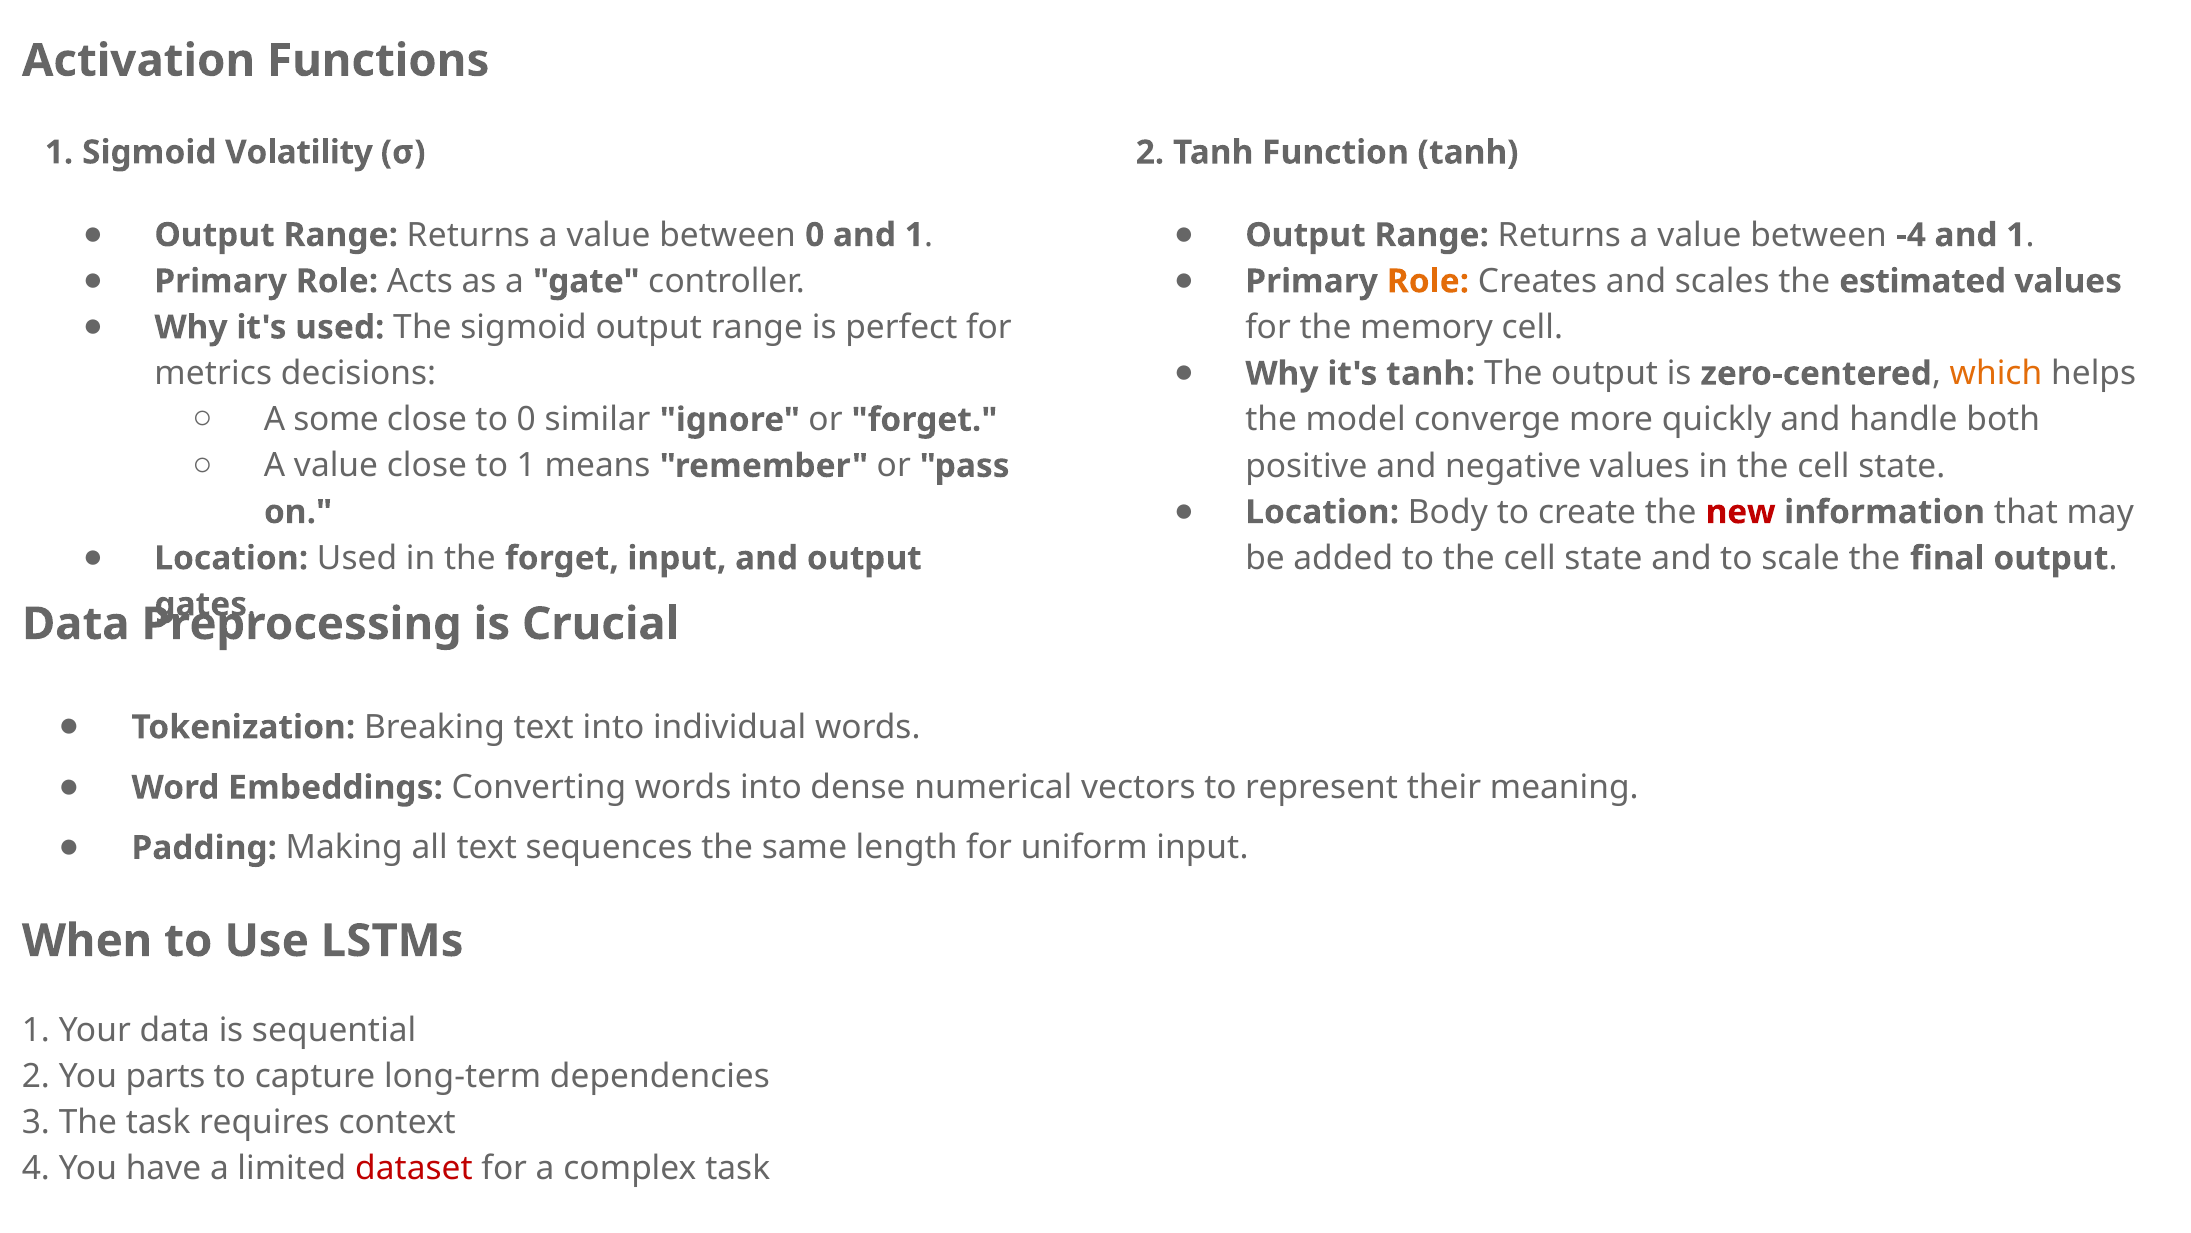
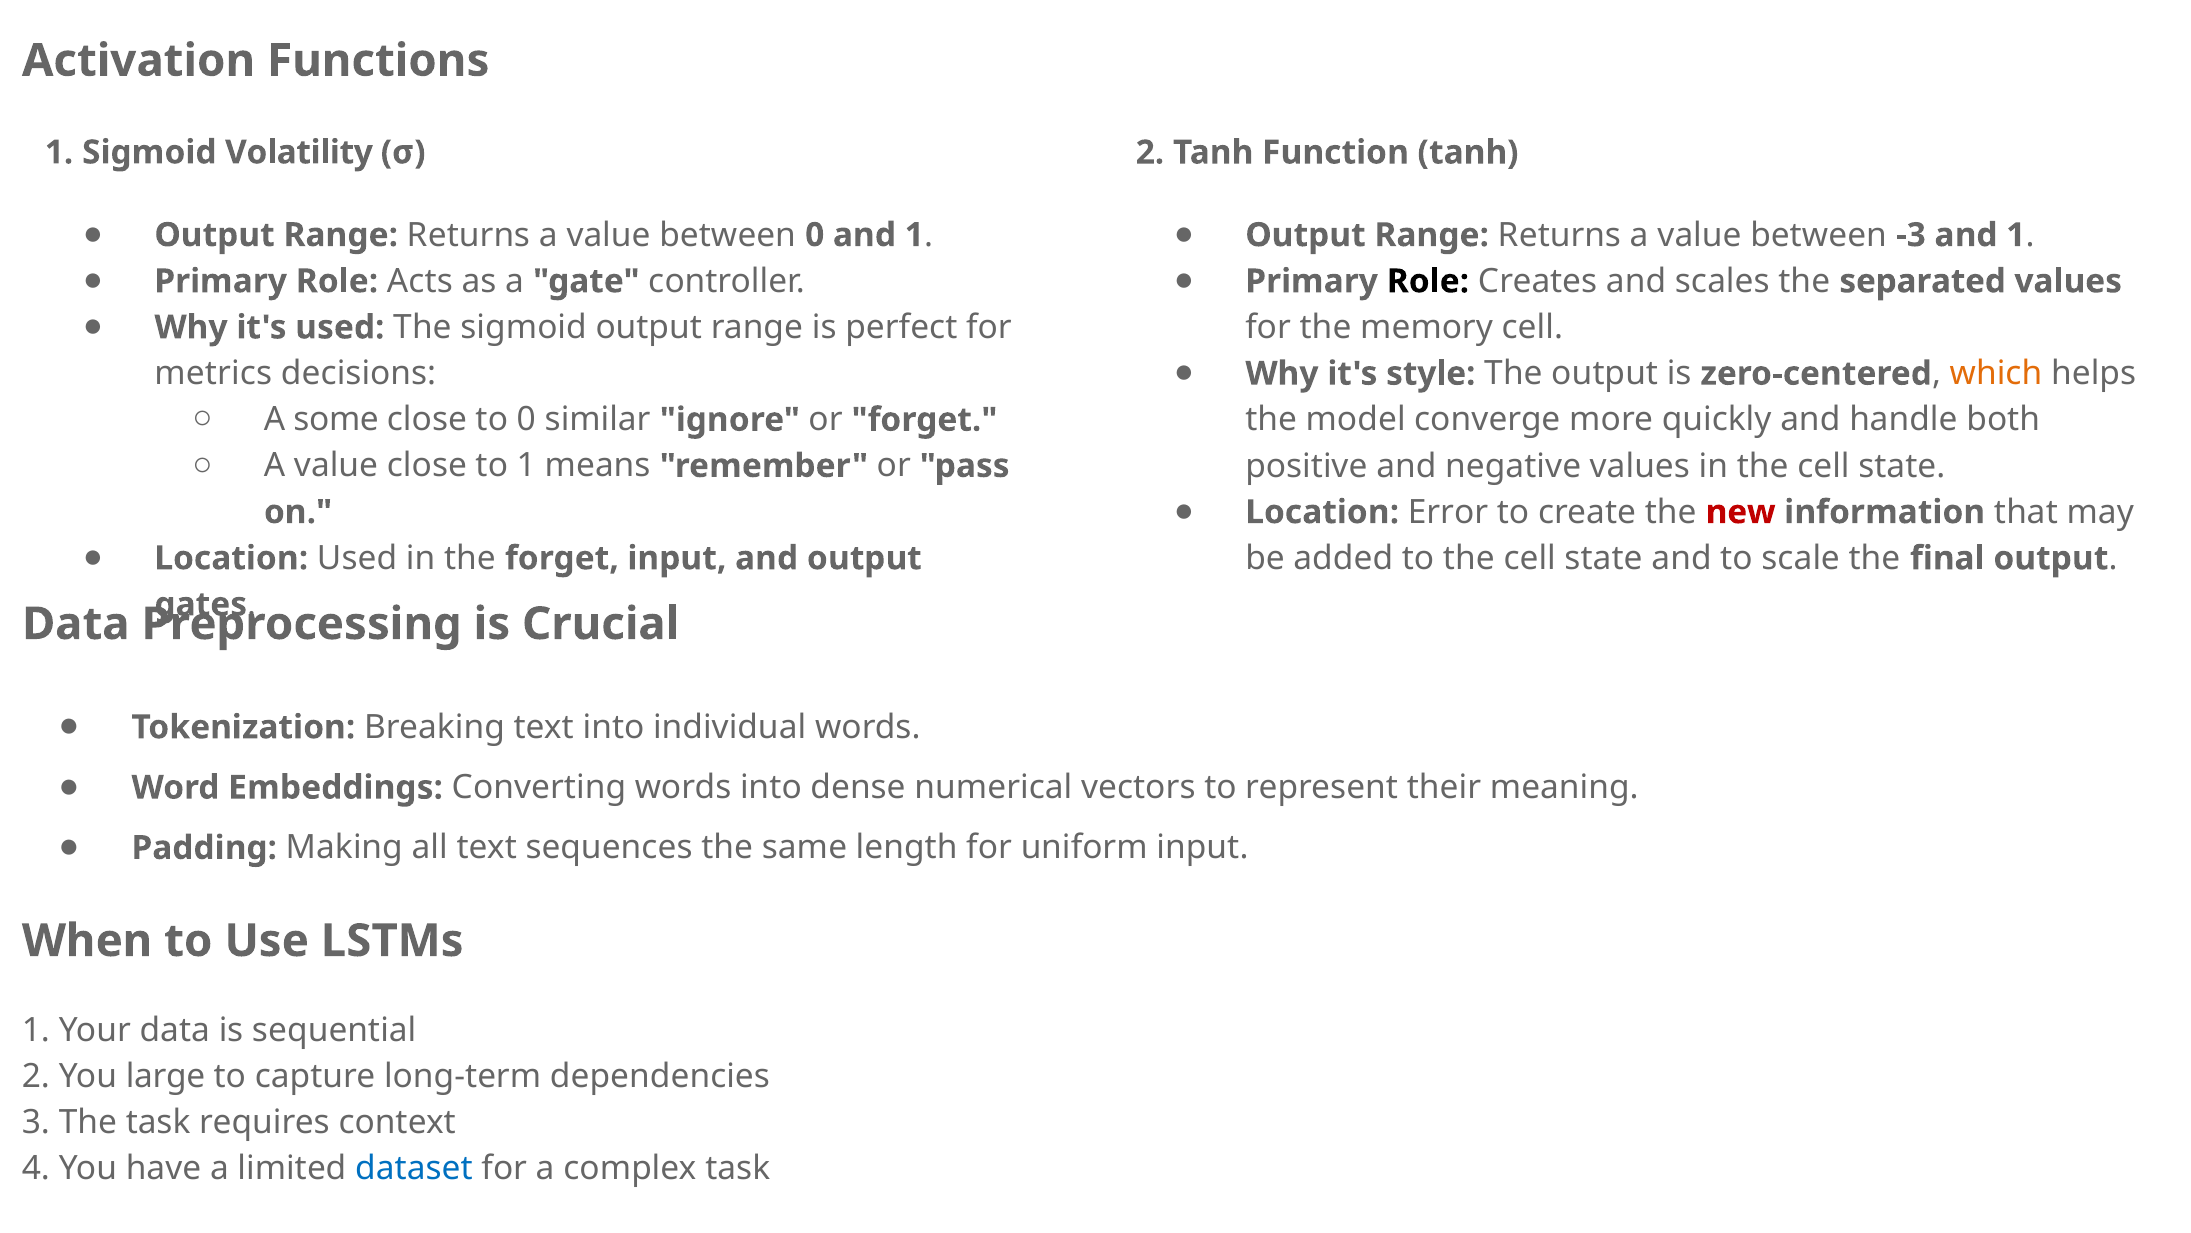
-4: -4 -> -3
Role at (1428, 281) colour: orange -> black
estimated: estimated -> separated
it's tanh: tanh -> style
Body: Body -> Error
parts: parts -> large
dataset colour: red -> blue
